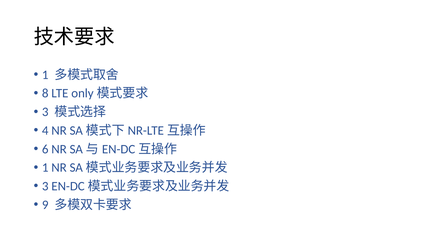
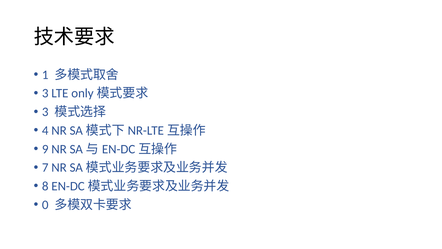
8 at (45, 93): 8 -> 3
6: 6 -> 9
1 at (45, 167): 1 -> 7
3 at (45, 186): 3 -> 8
9: 9 -> 0
